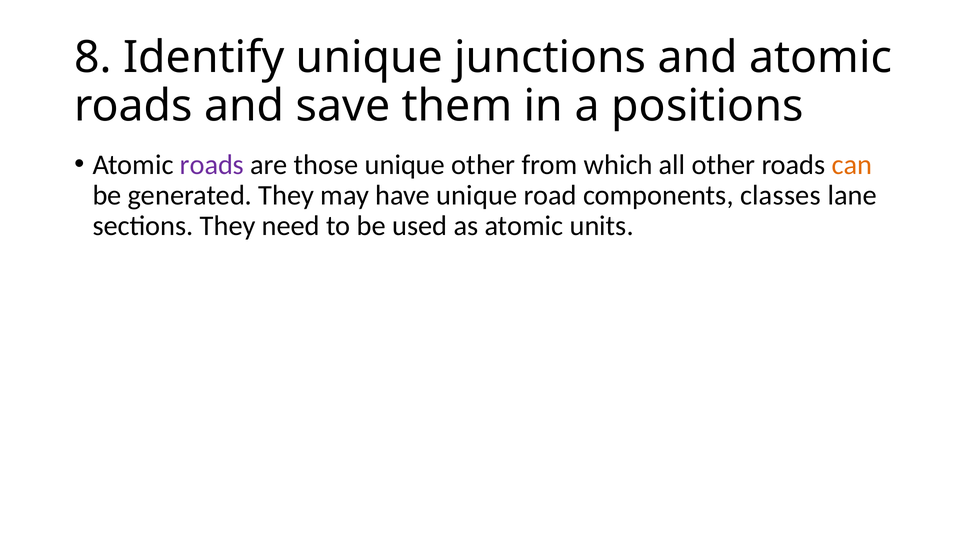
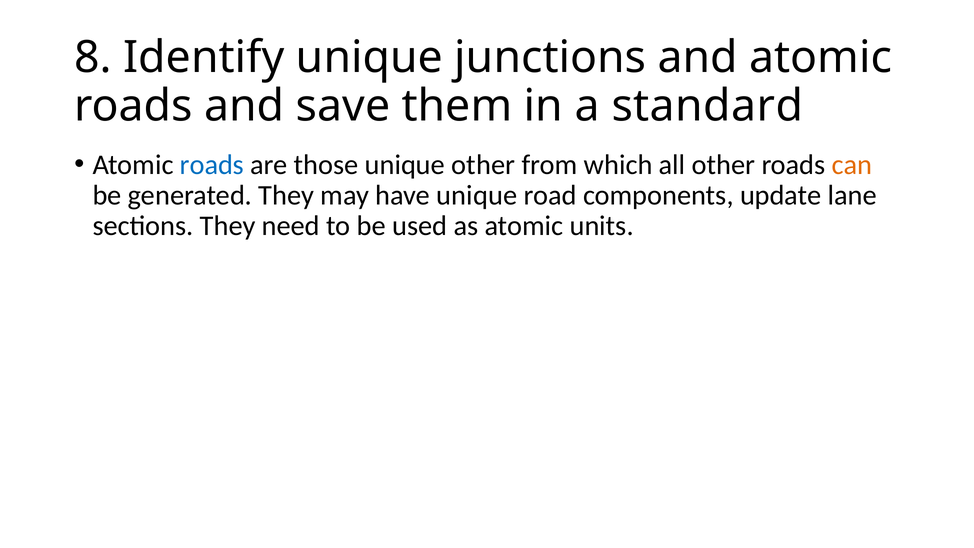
positions: positions -> standard
roads at (212, 165) colour: purple -> blue
classes: classes -> update
